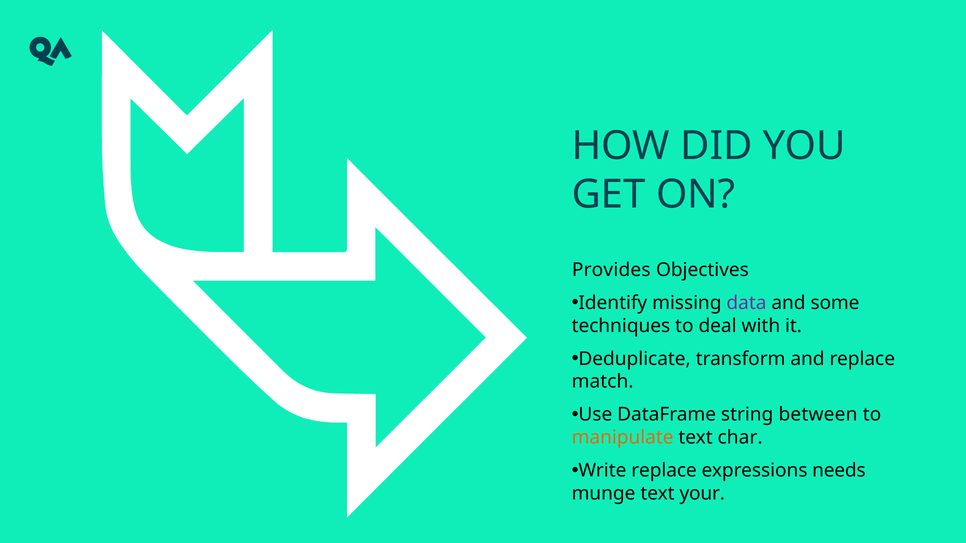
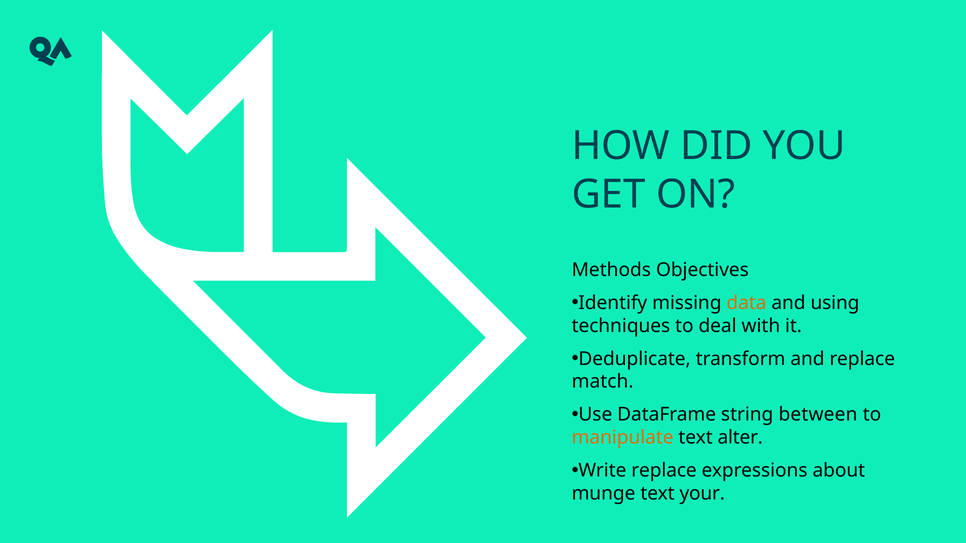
Provides: Provides -> Methods
data colour: purple -> orange
some: some -> using
char: char -> alter
needs: needs -> about
